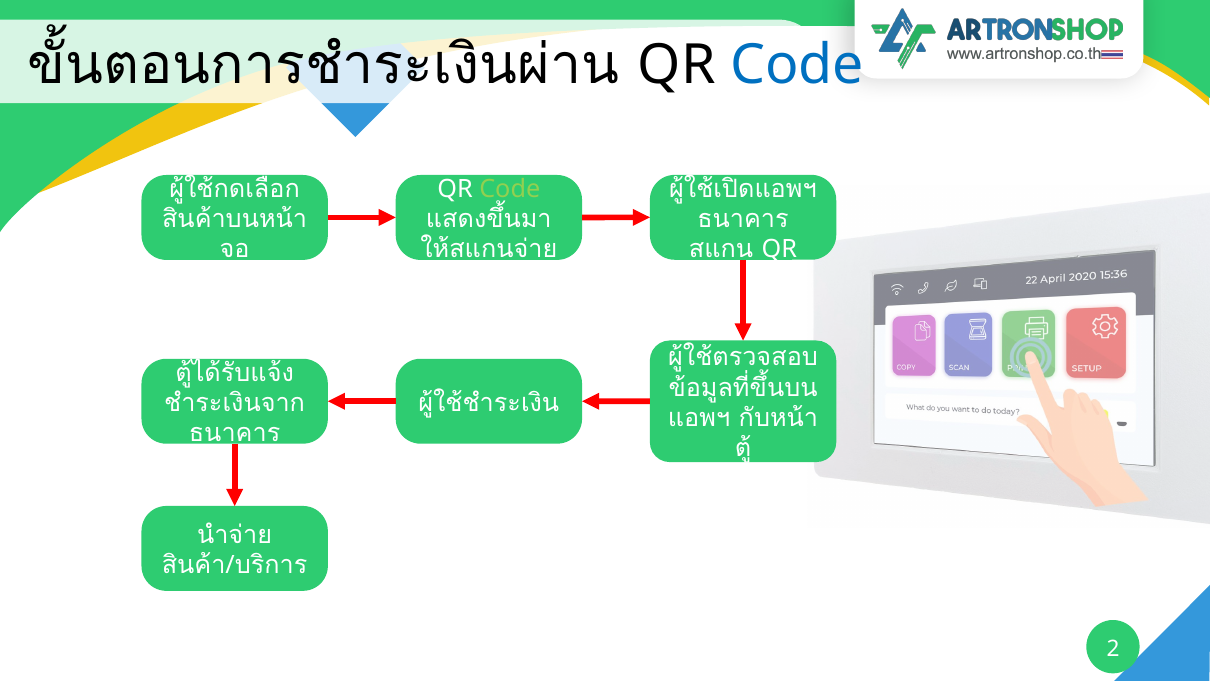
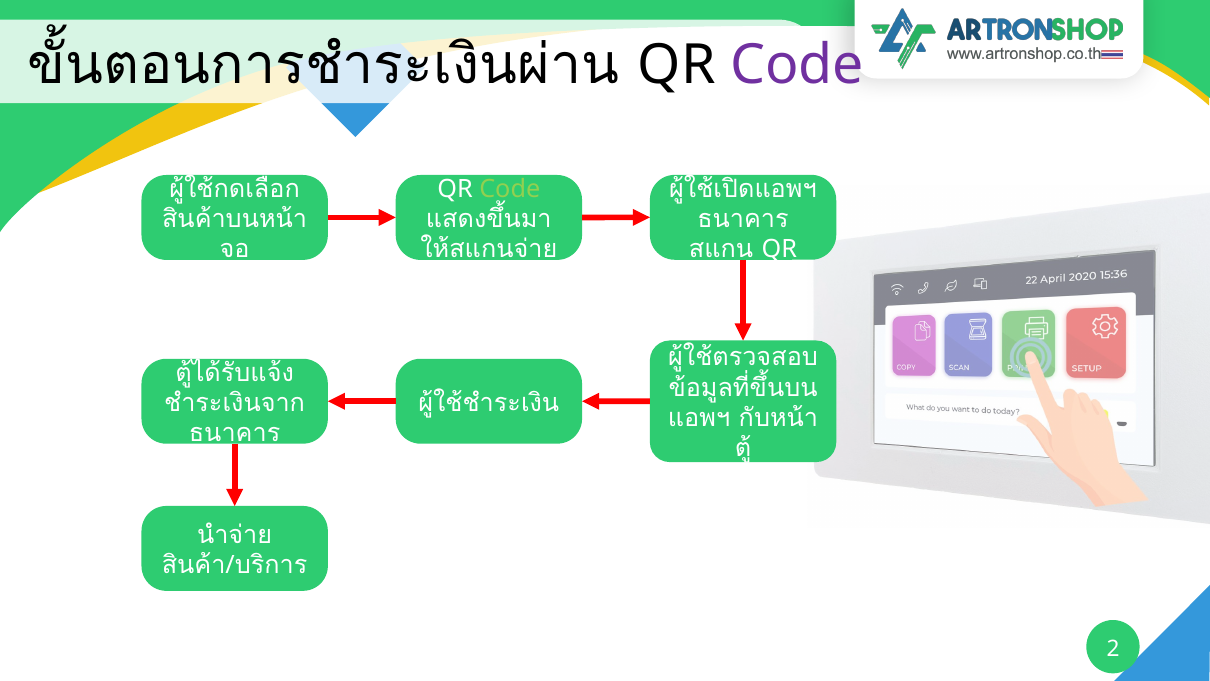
Code at (797, 65) colour: blue -> purple
